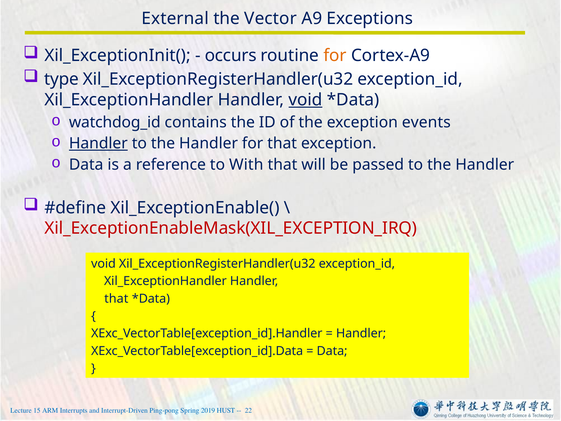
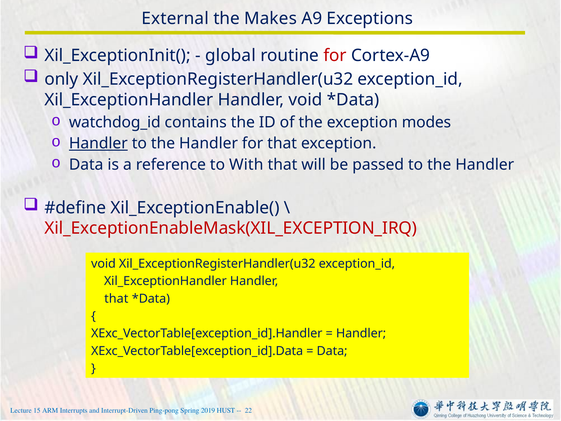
Vector: Vector -> Makes
occurs: occurs -> global
for at (335, 55) colour: orange -> red
type: type -> only
void at (306, 100) underline: present -> none
events: events -> modes
